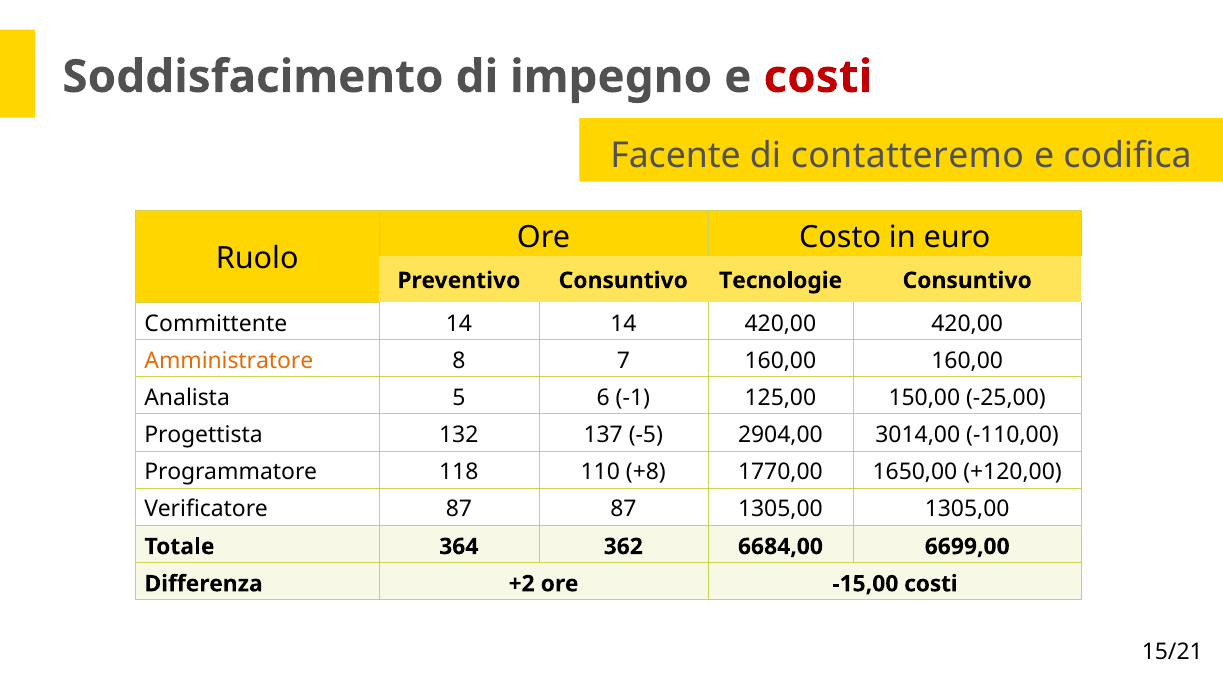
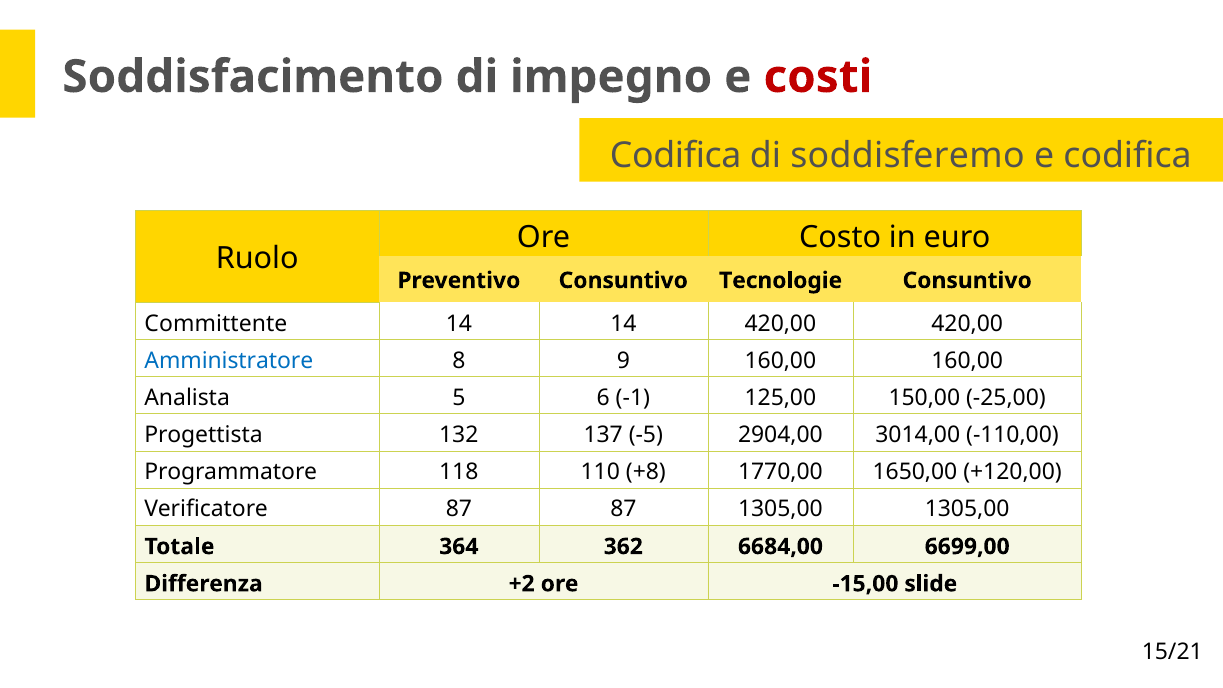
Facente at (676, 156): Facente -> Codifica
contatteremo: contatteremo -> soddisferemo
Amministratore colour: orange -> blue
7: 7 -> 9
-15,00 costi: costi -> slide
